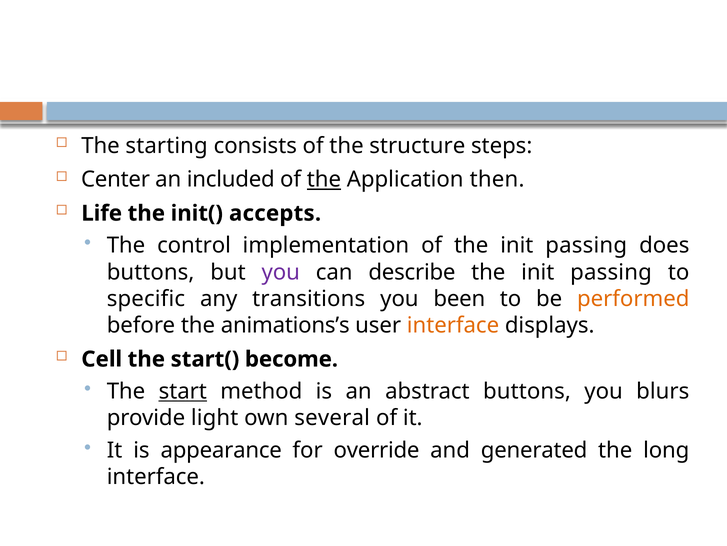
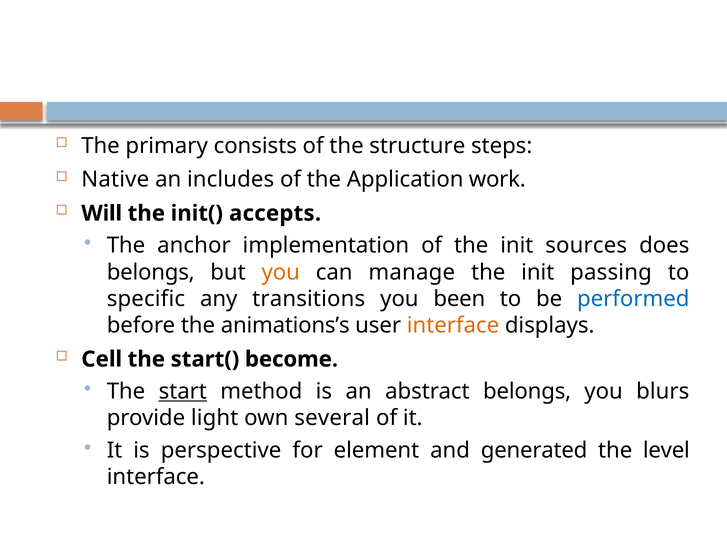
starting: starting -> primary
Center: Center -> Native
included: included -> includes
the at (324, 179) underline: present -> none
then: then -> work
Life: Life -> Will
control: control -> anchor
of the init passing: passing -> sources
buttons at (151, 272): buttons -> belongs
you at (281, 272) colour: purple -> orange
describe: describe -> manage
performed colour: orange -> blue
abstract buttons: buttons -> belongs
appearance: appearance -> perspective
override: override -> element
long: long -> level
